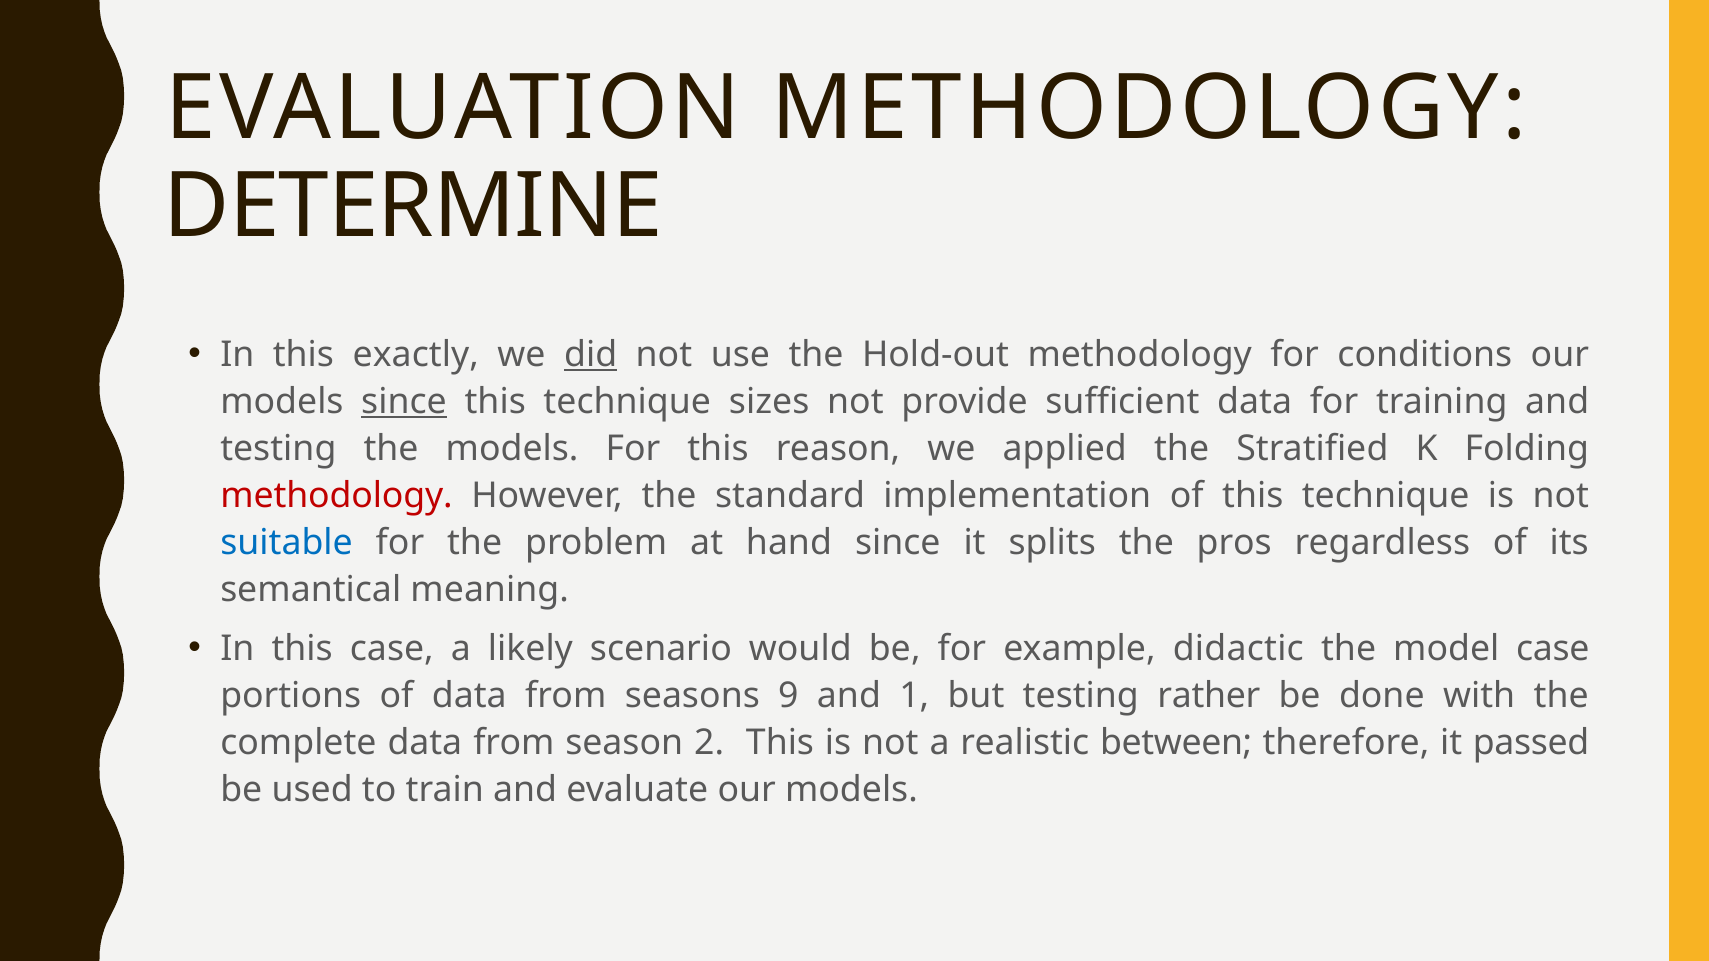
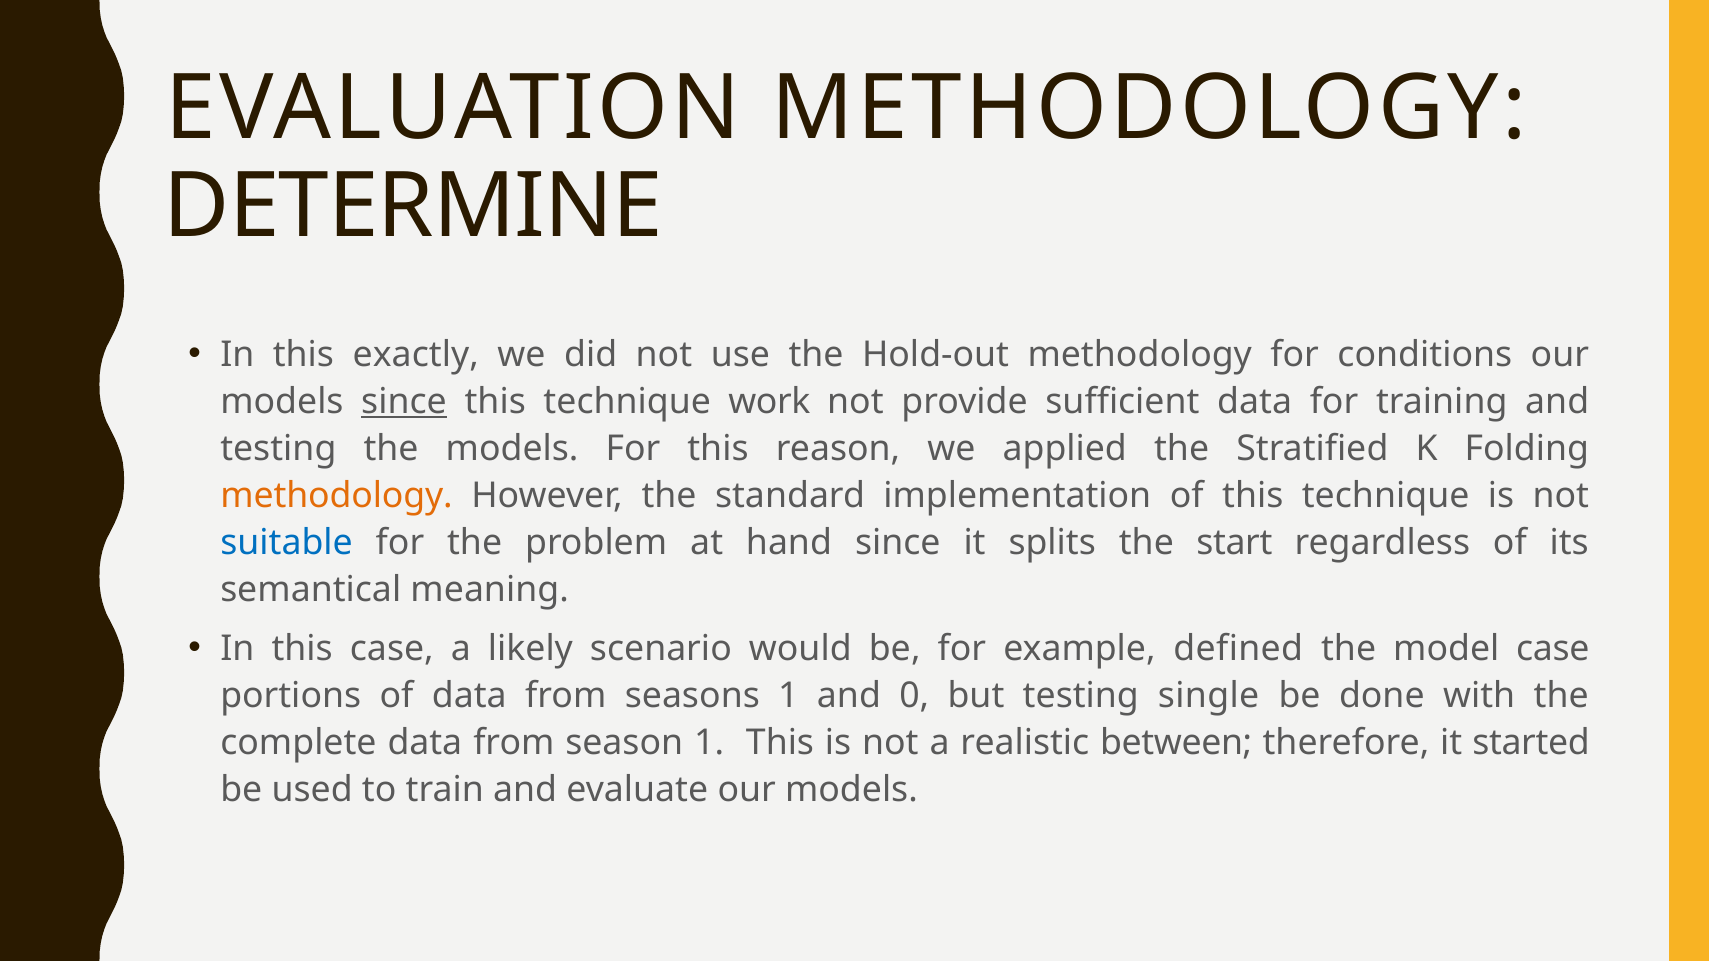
did underline: present -> none
sizes: sizes -> work
methodology at (337, 496) colour: red -> orange
pros: pros -> start
didactic: didactic -> defined
seasons 9: 9 -> 1
1: 1 -> 0
rather: rather -> single
season 2: 2 -> 1
passed: passed -> started
